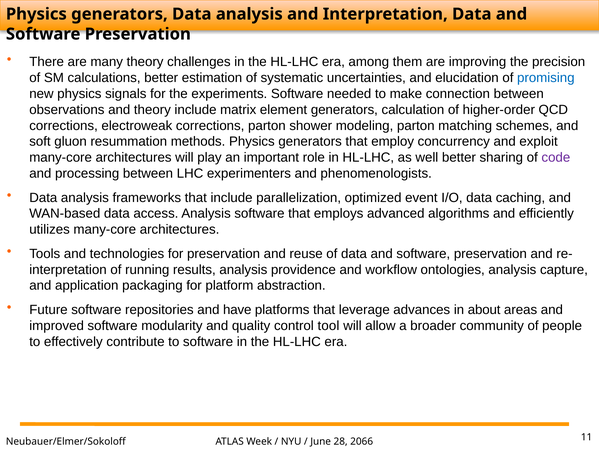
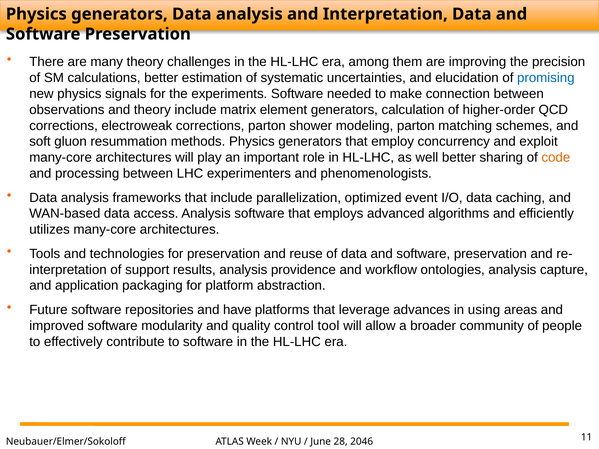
code colour: purple -> orange
running: running -> support
about: about -> using
2066: 2066 -> 2046
